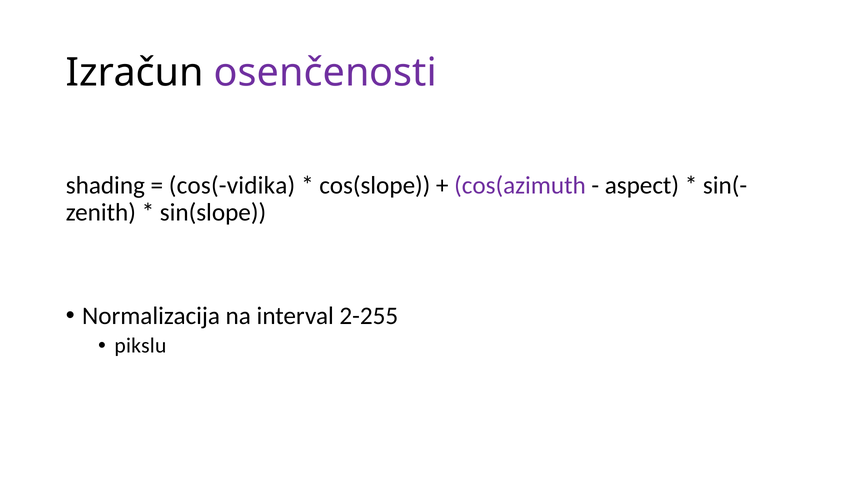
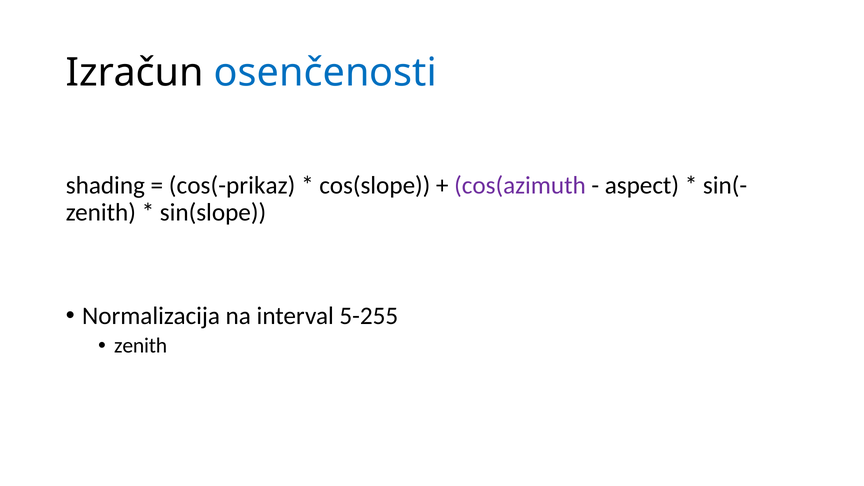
osenčenosti colour: purple -> blue
cos(-vidika: cos(-vidika -> cos(-prikaz
2-255: 2-255 -> 5-255
pikslu at (140, 346): pikslu -> zenith
